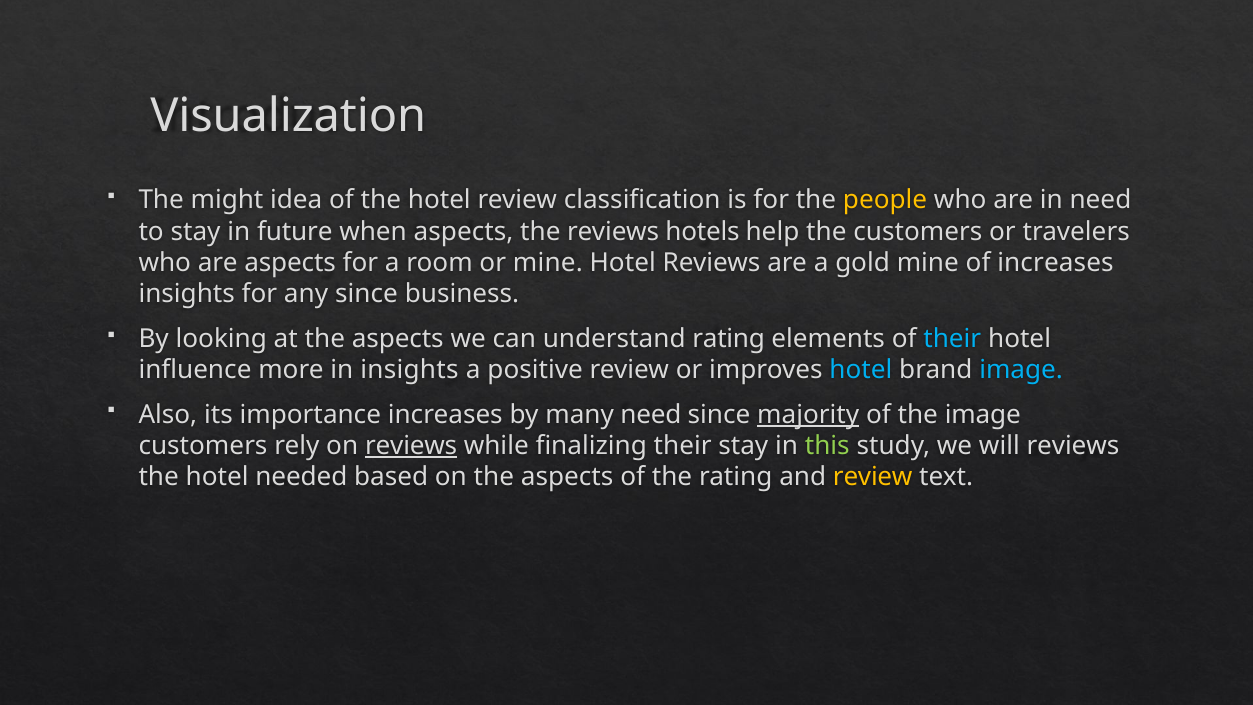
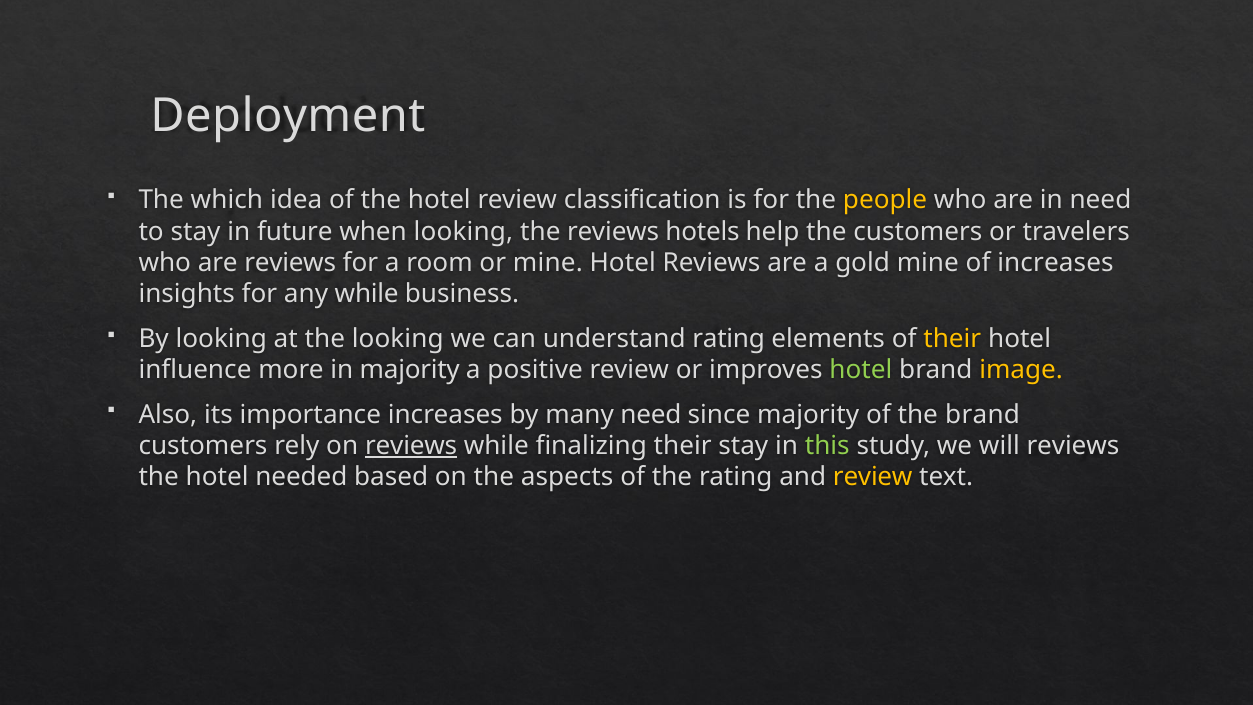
Visualization: Visualization -> Deployment
might: might -> which
when aspects: aspects -> looking
are aspects: aspects -> reviews
any since: since -> while
at the aspects: aspects -> looking
their at (952, 339) colour: light blue -> yellow
in insights: insights -> majority
hotel at (861, 370) colour: light blue -> light green
image at (1021, 370) colour: light blue -> yellow
majority at (808, 414) underline: present -> none
the image: image -> brand
